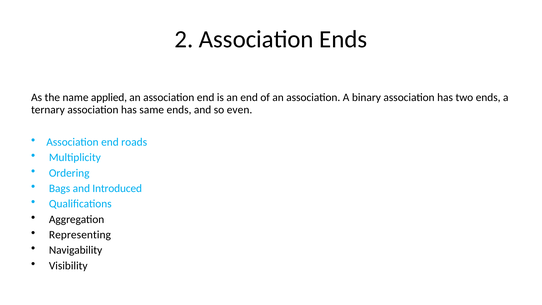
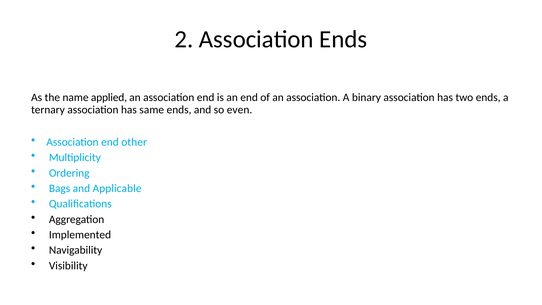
roads: roads -> other
Introduced: Introduced -> Applicable
Representing: Representing -> Implemented
